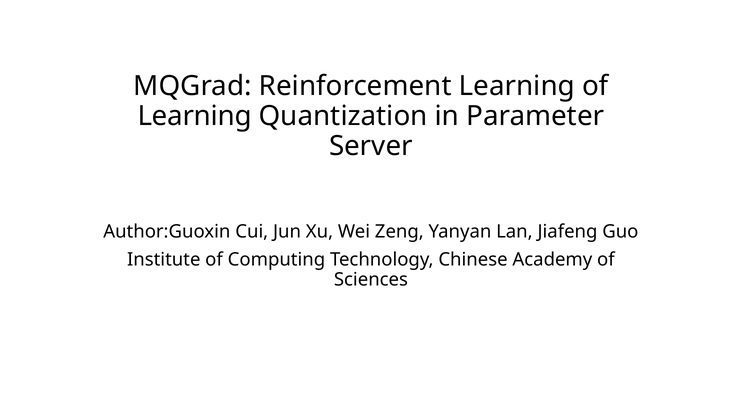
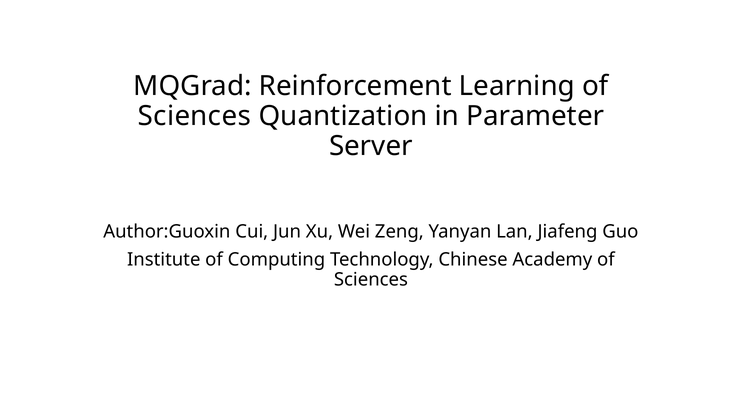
Learning at (195, 116): Learning -> Sciences
